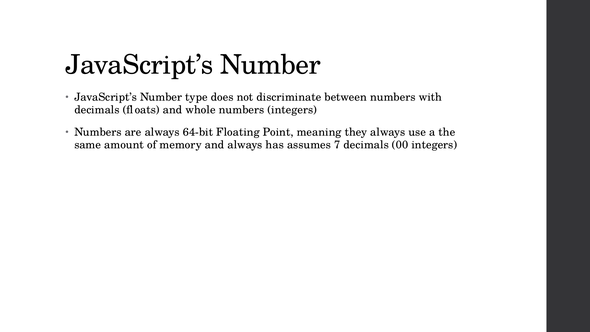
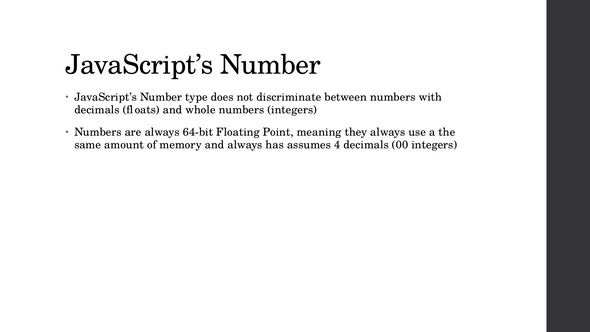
7: 7 -> 4
